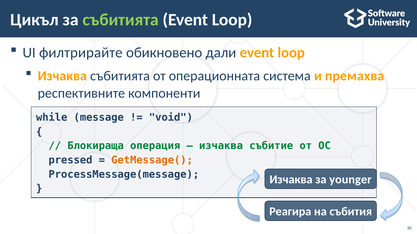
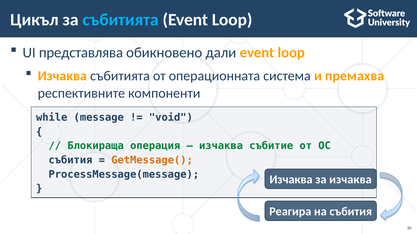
събитията at (121, 20) colour: light green -> light blue
филтрирайте: филтрирайте -> представлява
pressed at (70, 160): pressed -> събития
за younger: younger -> изчаква
